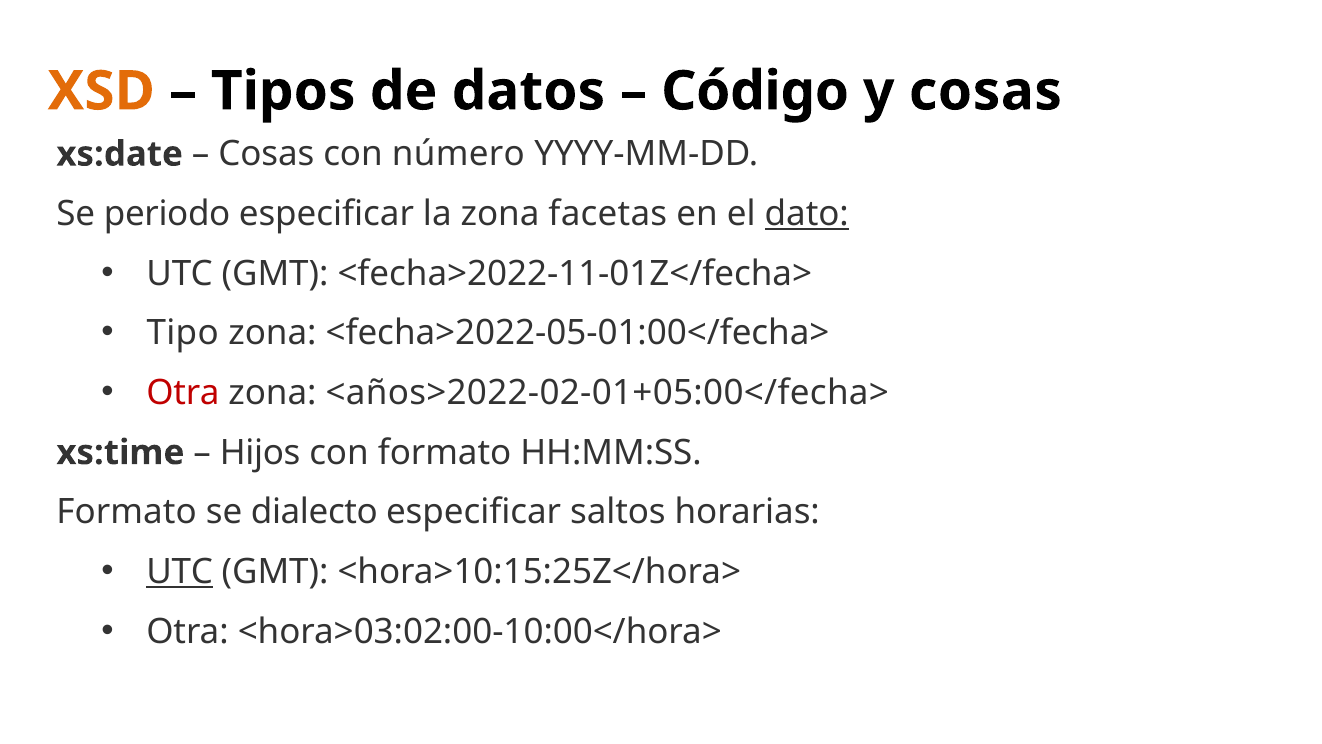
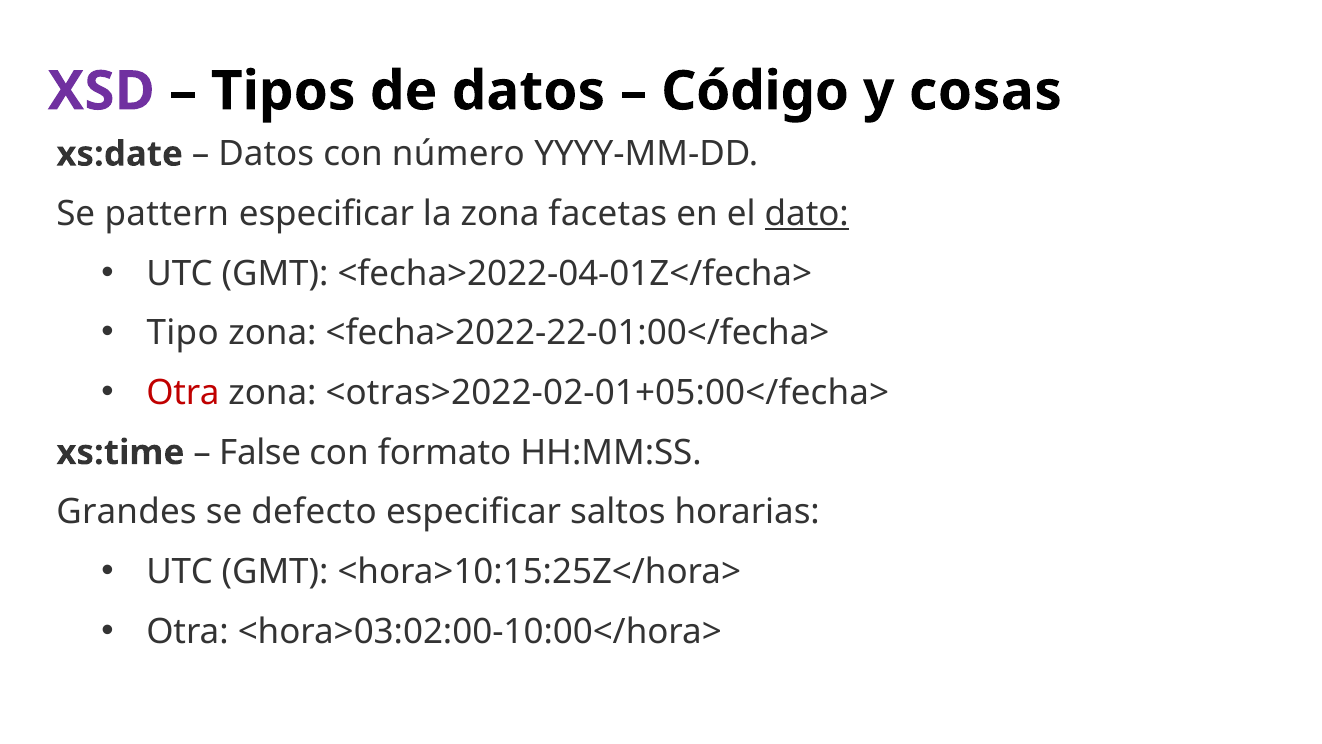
XSD colour: orange -> purple
Cosas at (266, 154): Cosas -> Datos
periodo: periodo -> pattern
<fecha>2022-11-01Z</fecha>: <fecha>2022-11-01Z</fecha> -> <fecha>2022-04-01Z</fecha>
<fecha>2022-05-01:00</fecha>: <fecha>2022-05-01:00</fecha> -> <fecha>2022-22-01:00</fecha>
<años>2022-02-01+05:00</fecha>: <años>2022-02-01+05:00</fecha> -> <otras>2022-02-01+05:00</fecha>
Hijos: Hijos -> False
Formato at (127, 512): Formato -> Grandes
dialecto: dialecto -> defecto
UTC at (180, 572) underline: present -> none
